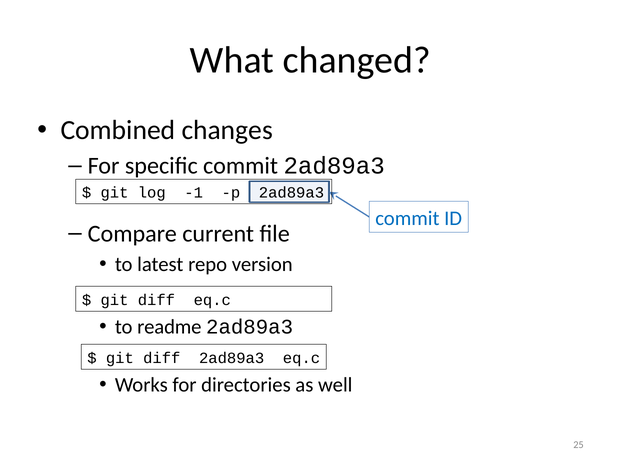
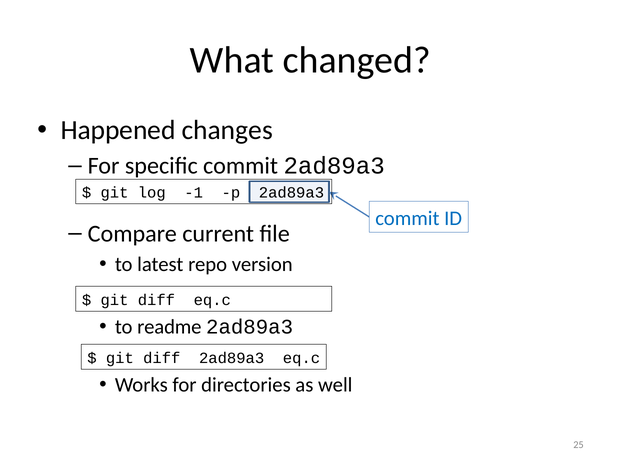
Combined: Combined -> Happened
